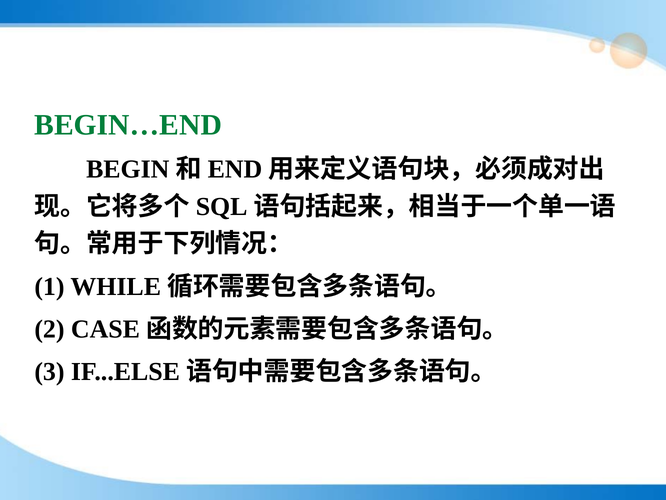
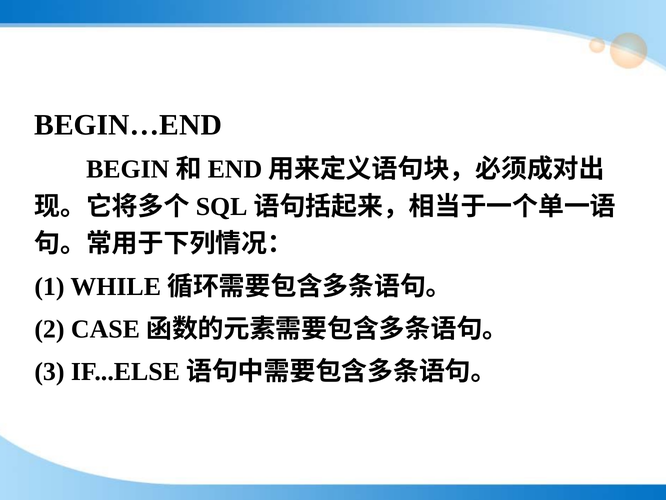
BEGIN…END colour: green -> black
